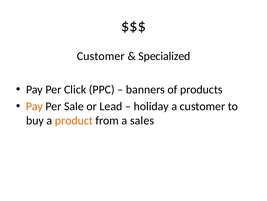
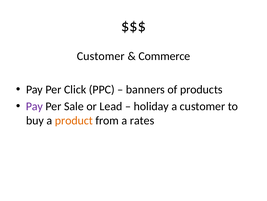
Specialized: Specialized -> Commerce
Pay at (34, 106) colour: orange -> purple
sales: sales -> rates
